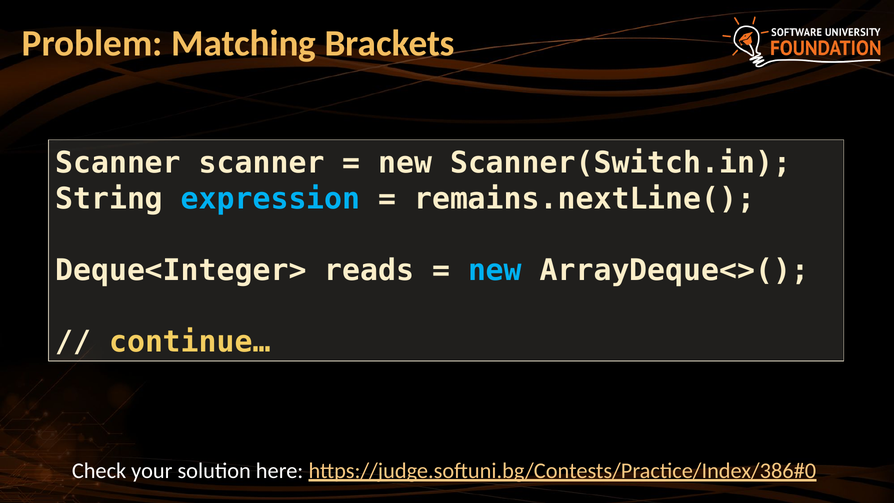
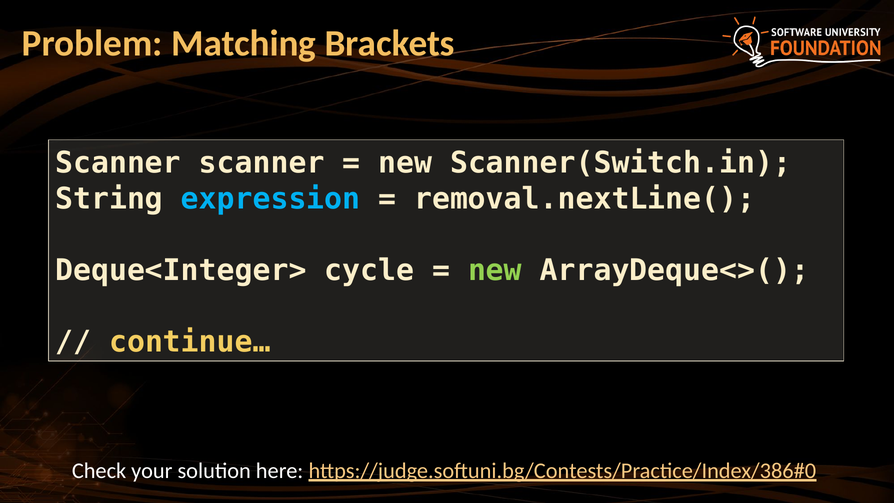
remains.nextLine(: remains.nextLine( -> removal.nextLine(
reads: reads -> cycle
new at (495, 270) colour: light blue -> light green
